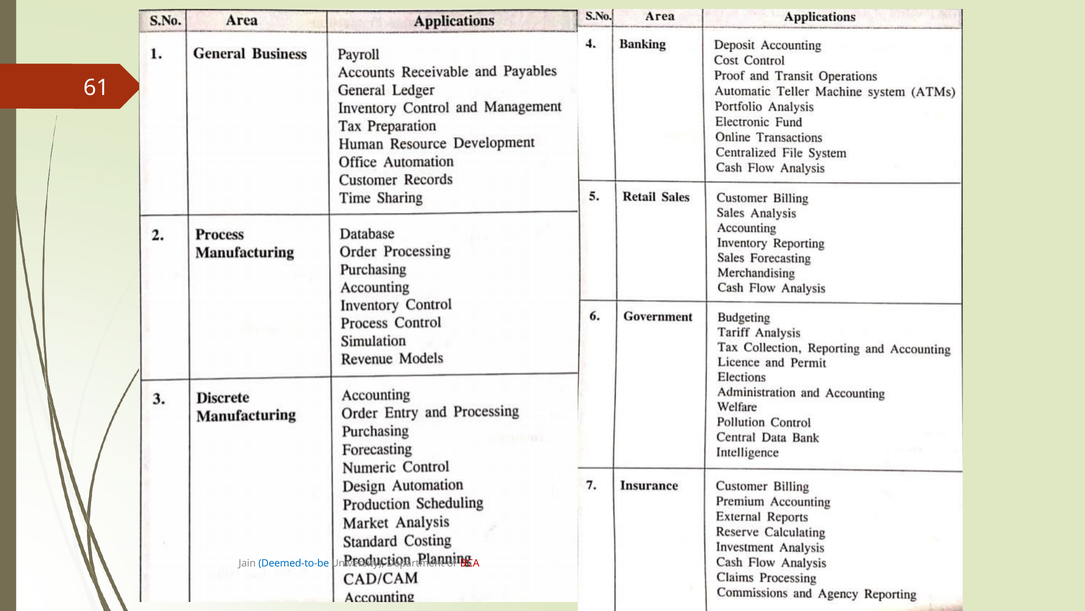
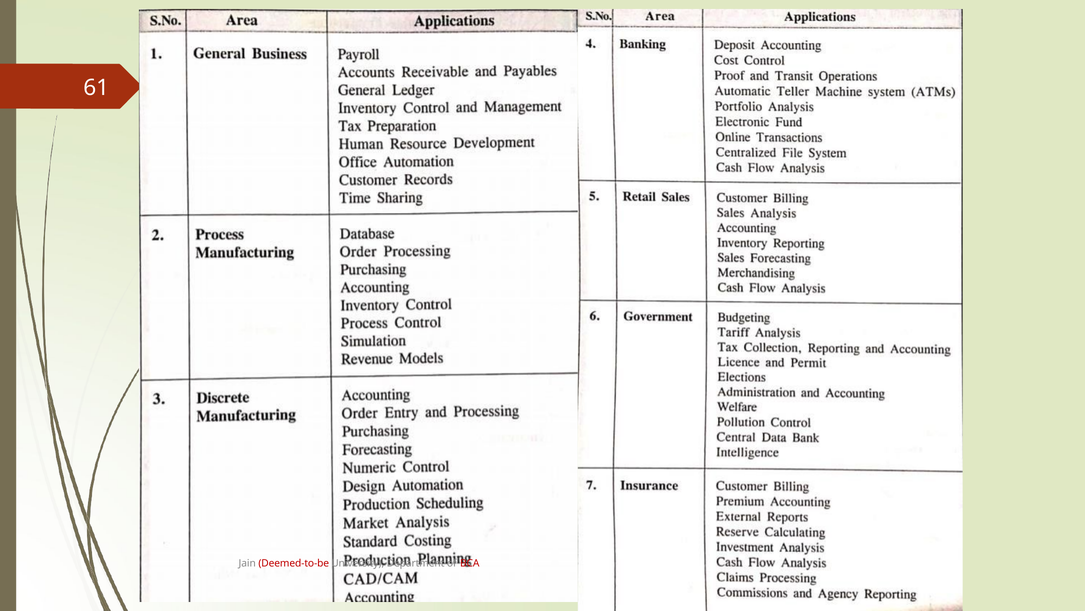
Deemed-to-be colour: blue -> red
